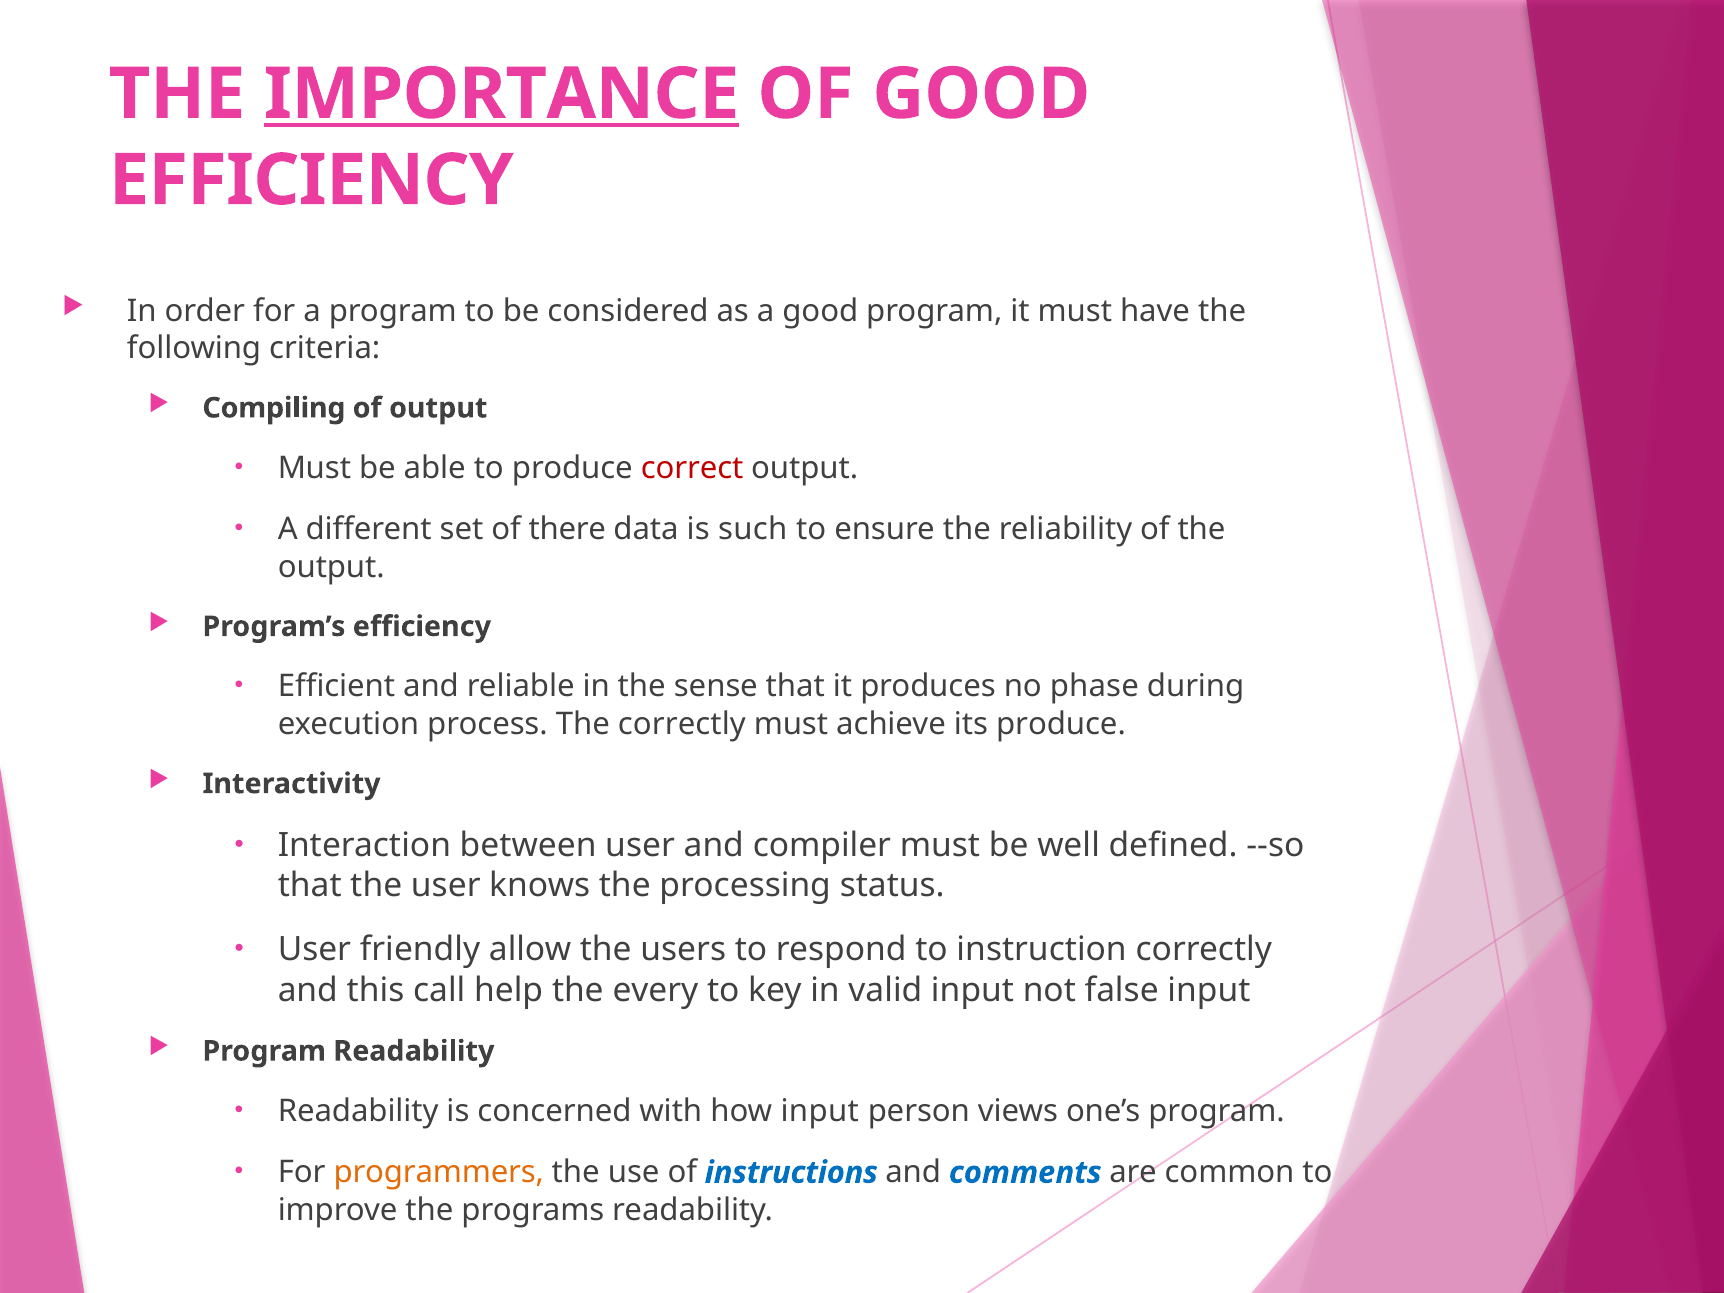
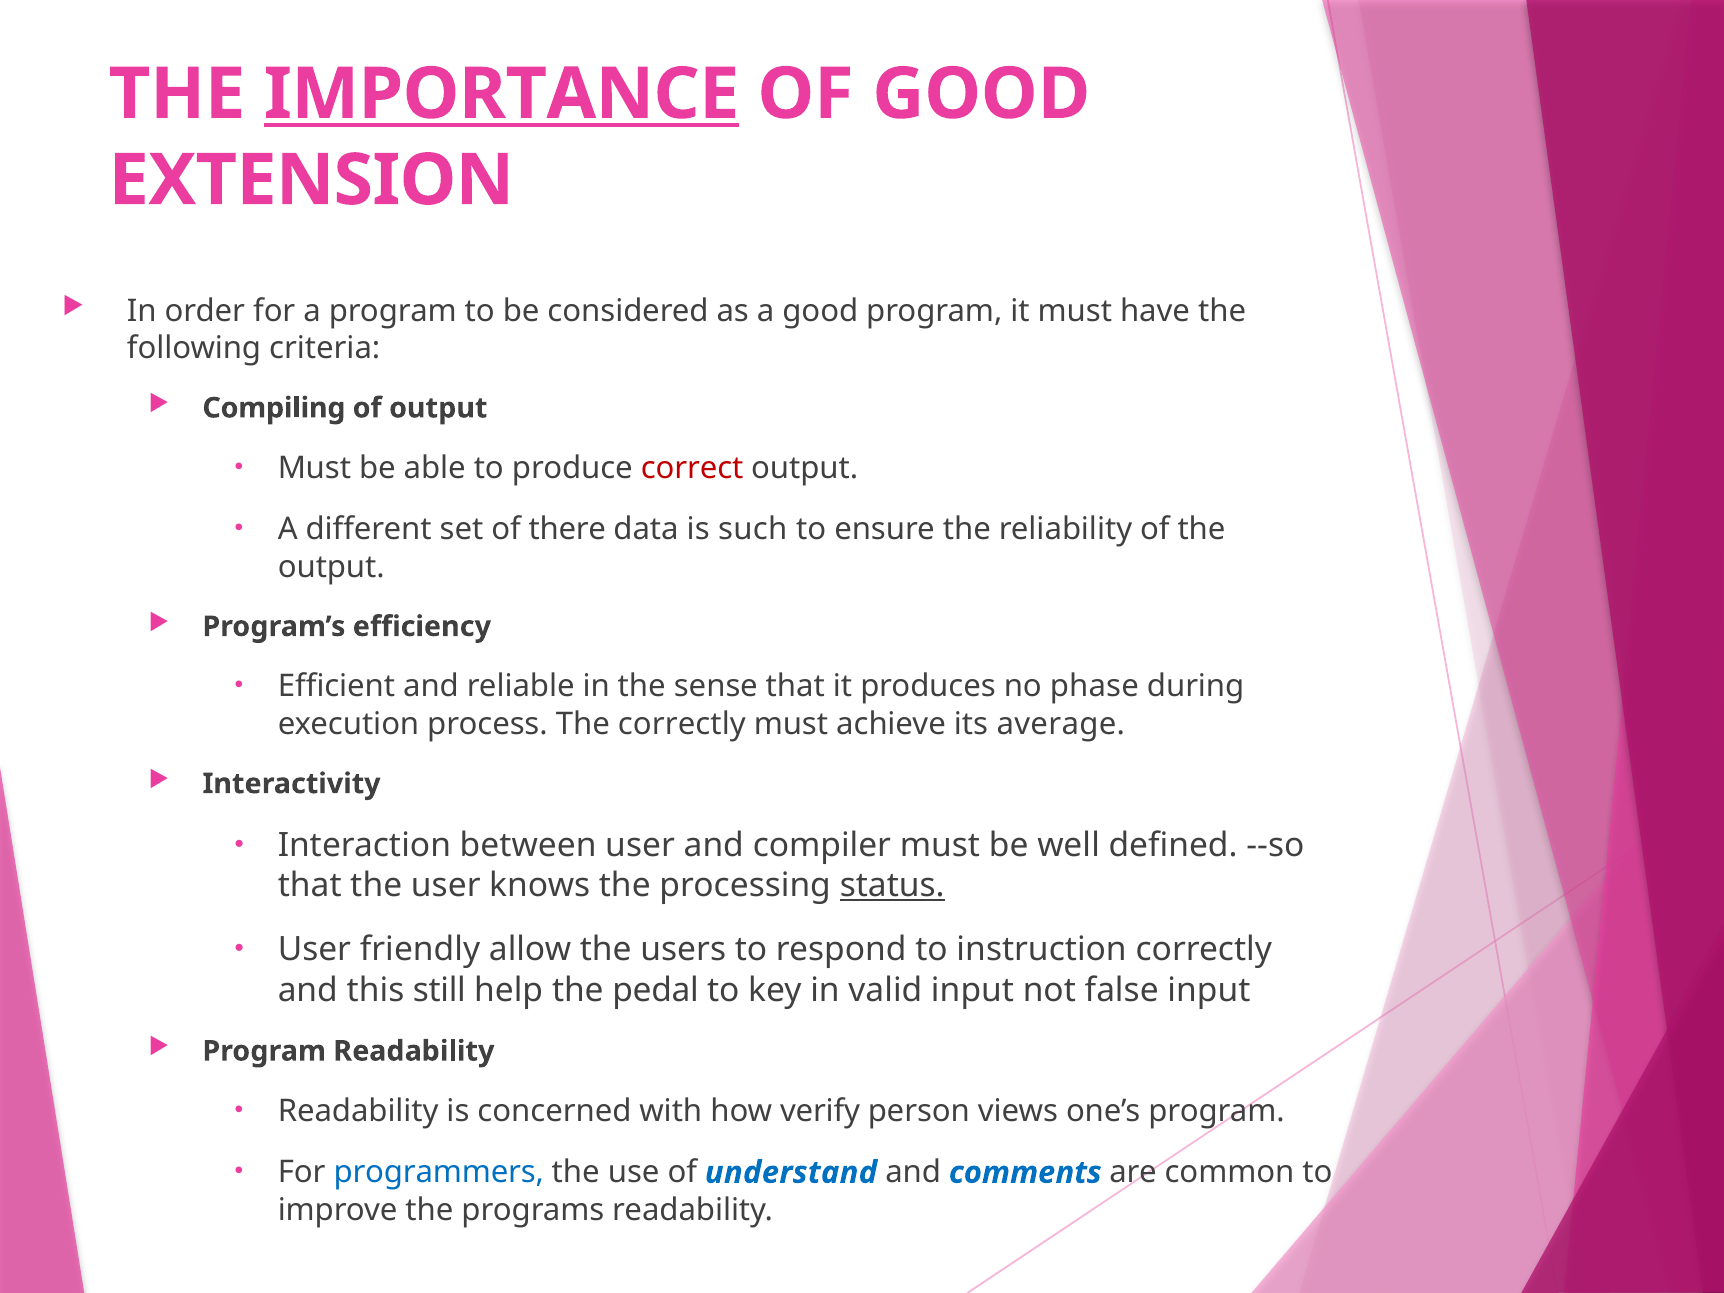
EFFICIENCY at (311, 180): EFFICIENCY -> EXTENSION
its produce: produce -> average
status underline: none -> present
call: call -> still
every: every -> pedal
how input: input -> verify
programmers colour: orange -> blue
instructions: instructions -> understand
